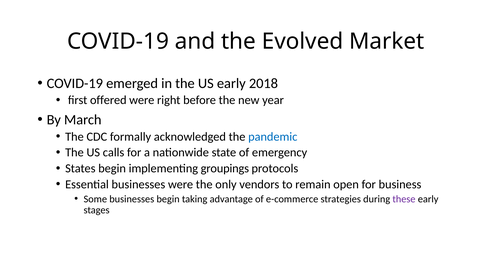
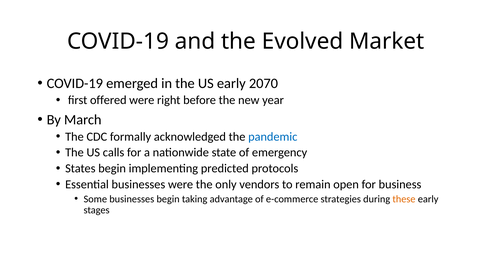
2018: 2018 -> 2070
groupings: groupings -> predicted
these colour: purple -> orange
